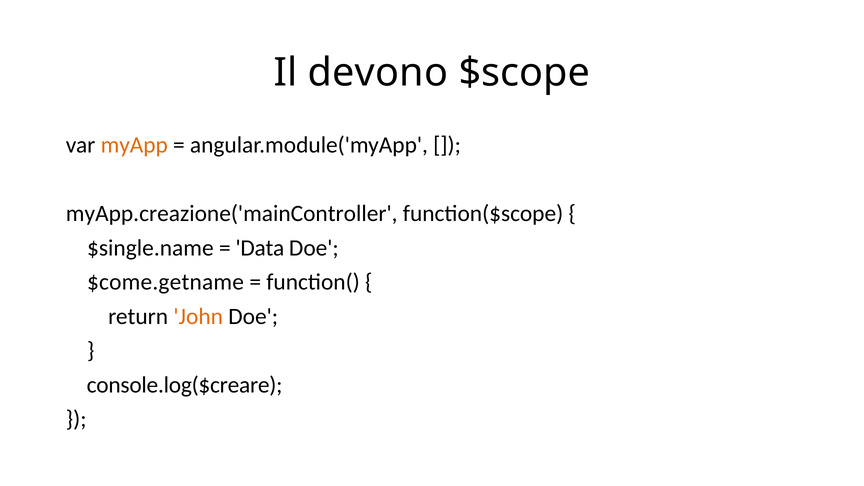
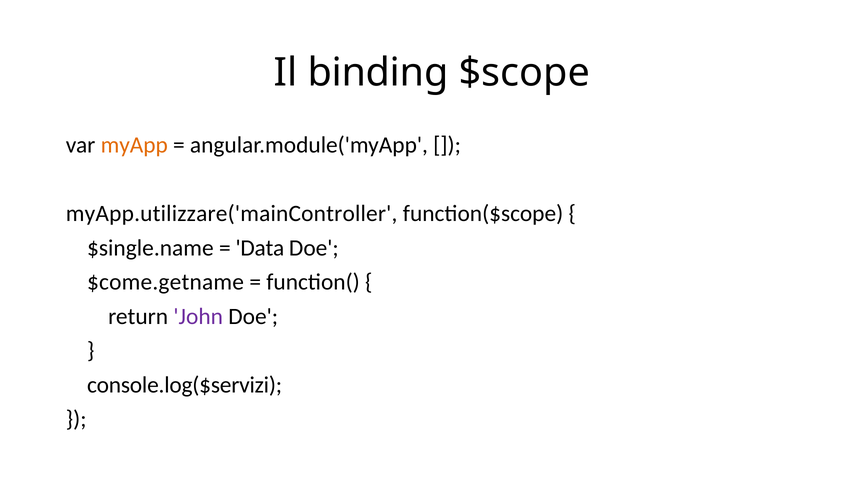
devono: devono -> binding
myApp.creazione('mainController: myApp.creazione('mainController -> myApp.utilizzare('mainController
John colour: orange -> purple
console.log($creare: console.log($creare -> console.log($servizi
